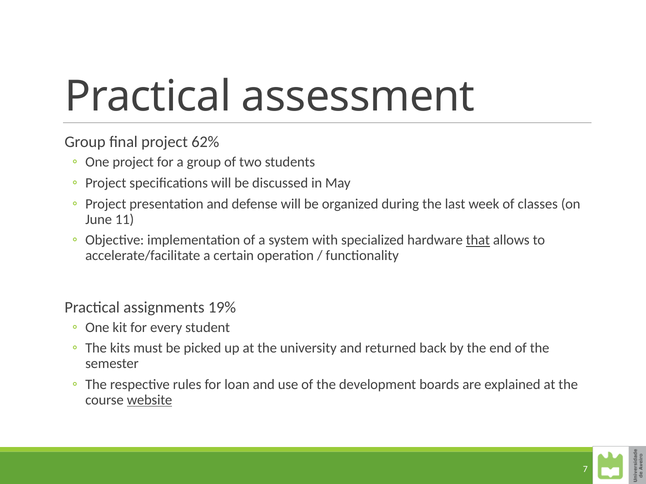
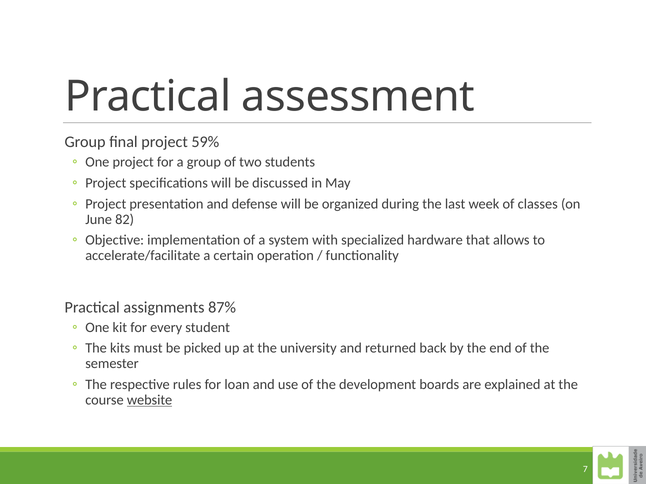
62%: 62% -> 59%
11: 11 -> 82
that underline: present -> none
19%: 19% -> 87%
